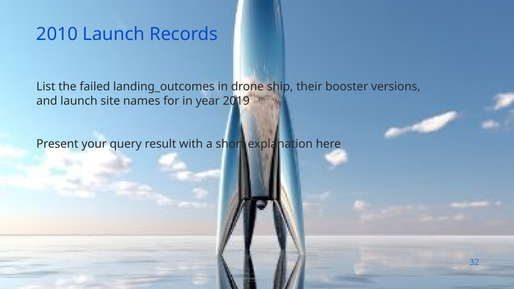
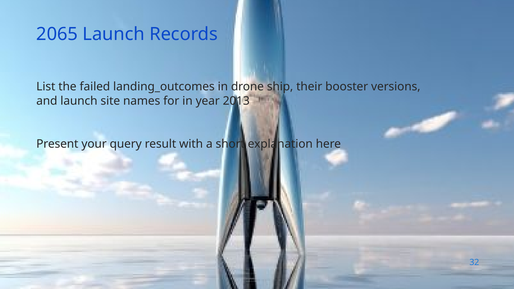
2010: 2010 -> 2065
2019: 2019 -> 2013
